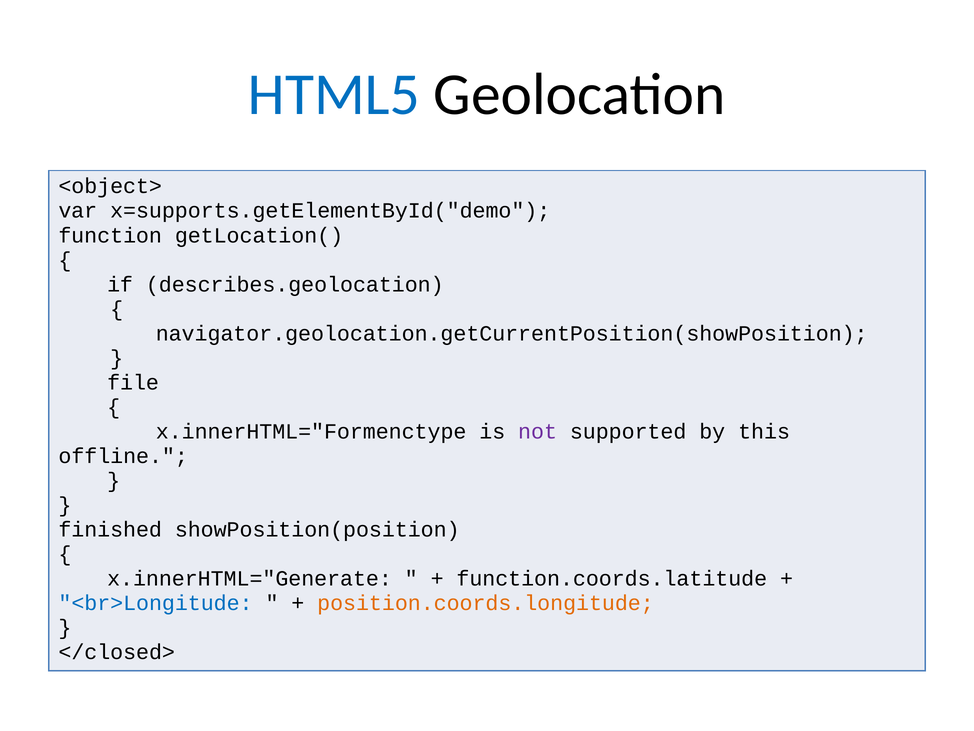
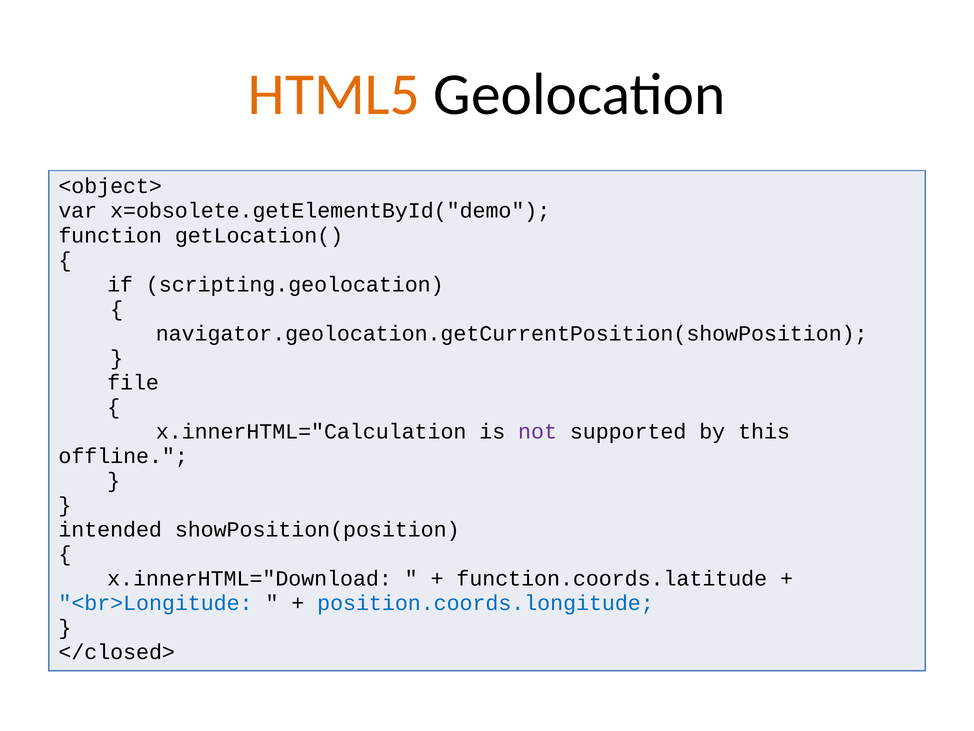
HTML5 colour: blue -> orange
x=supports.getElementById("demo: x=supports.getElementById("demo -> x=obsolete.getElementById("demo
describes.geolocation: describes.geolocation -> scripting.geolocation
x.innerHTML="Formenctype: x.innerHTML="Formenctype -> x.innerHTML="Calculation
finished: finished -> intended
x.innerHTML="Generate: x.innerHTML="Generate -> x.innerHTML="Download
position.coords.longitude colour: orange -> blue
